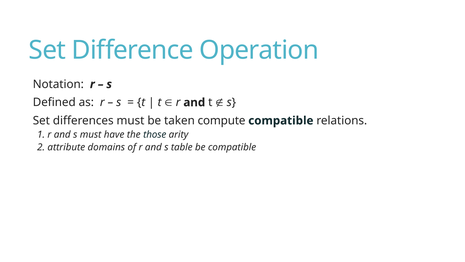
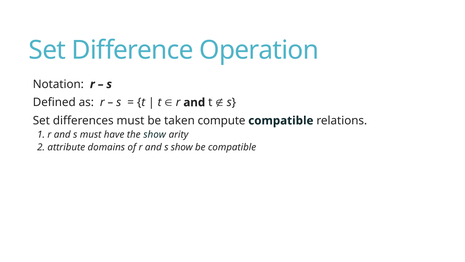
the those: those -> show
s table: table -> show
